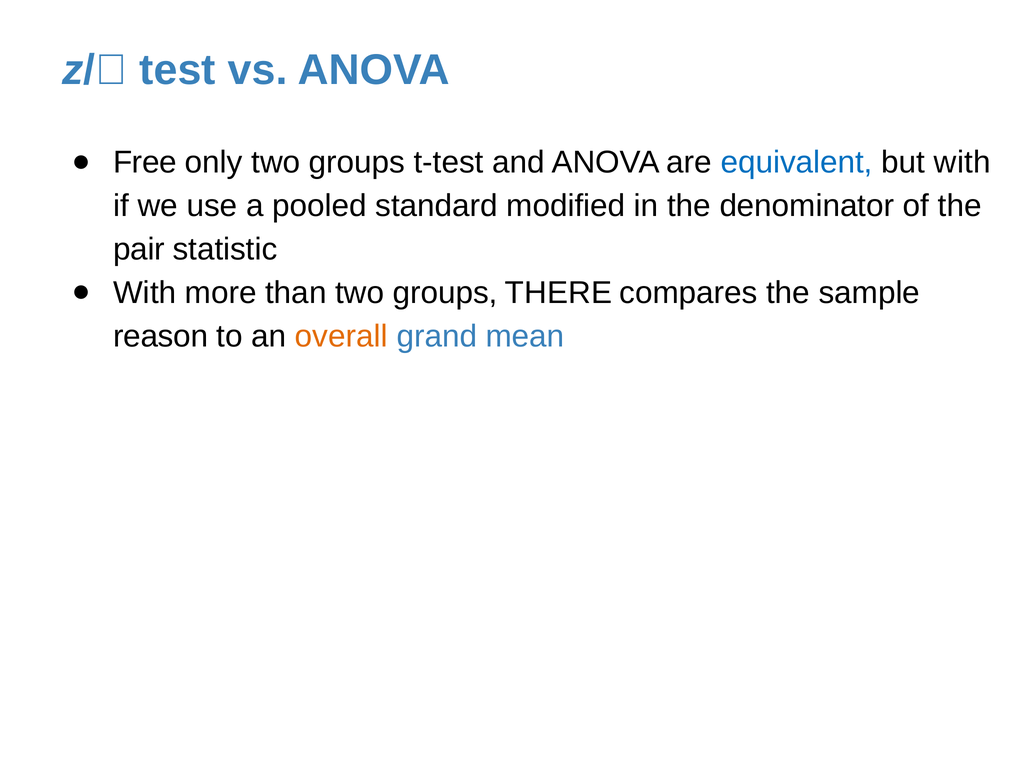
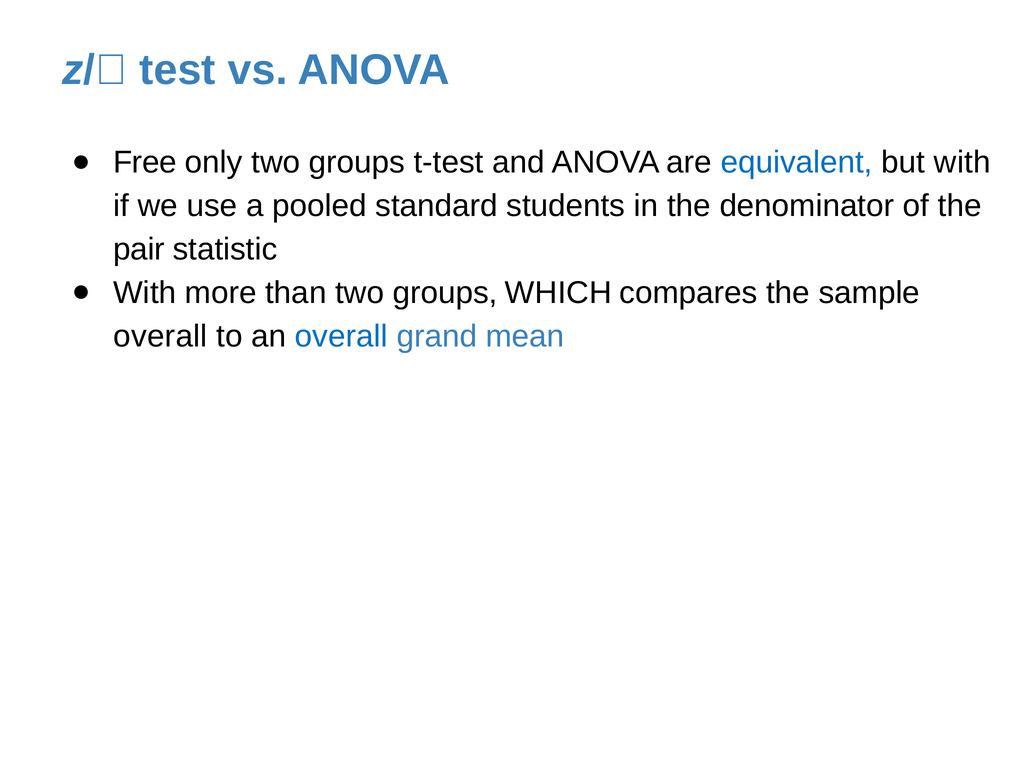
modified: modified -> students
THERE: THERE -> WHICH
reason at (161, 336): reason -> overall
overall at (341, 336) colour: orange -> blue
